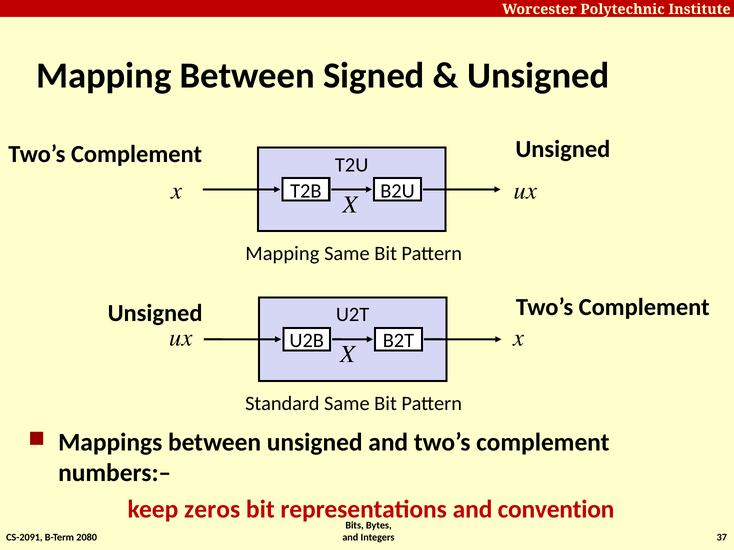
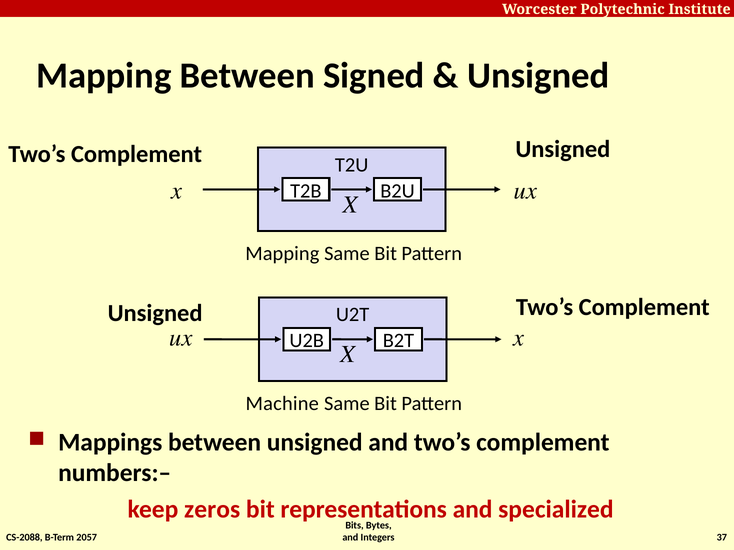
Standard: Standard -> Machine
convention: convention -> specialized
CS-2091: CS-2091 -> CS-2088
2080: 2080 -> 2057
